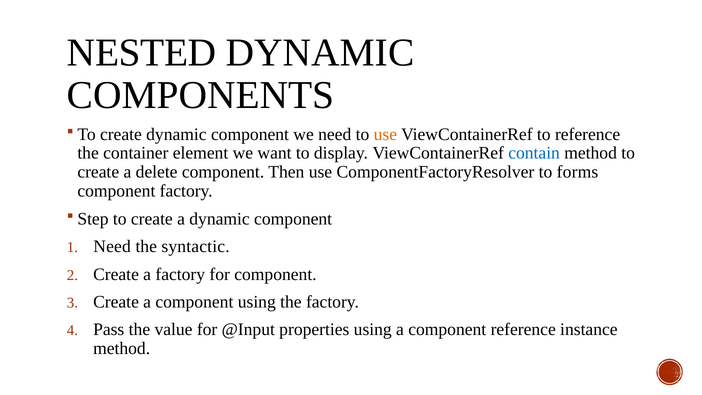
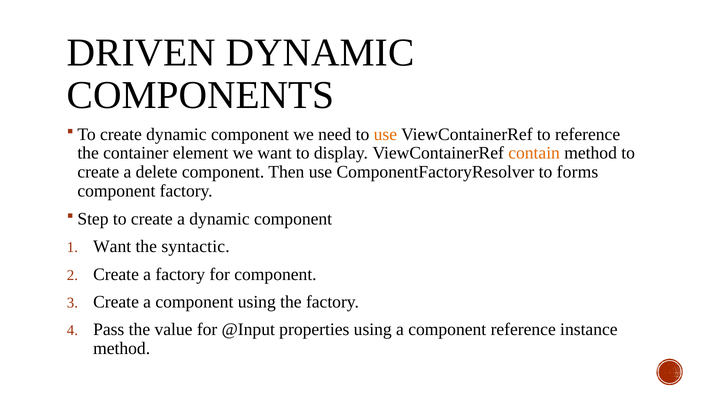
NESTED: NESTED -> DRIVEN
contain colour: blue -> orange
Need at (112, 246): Need -> Want
